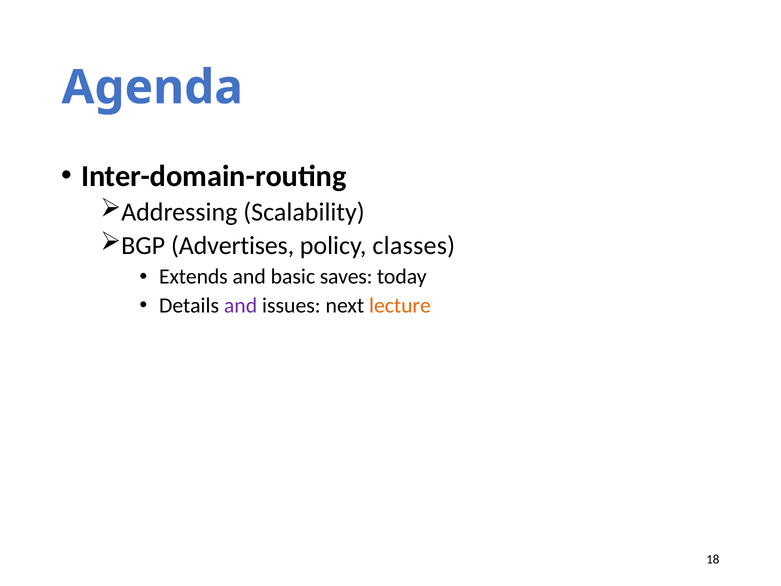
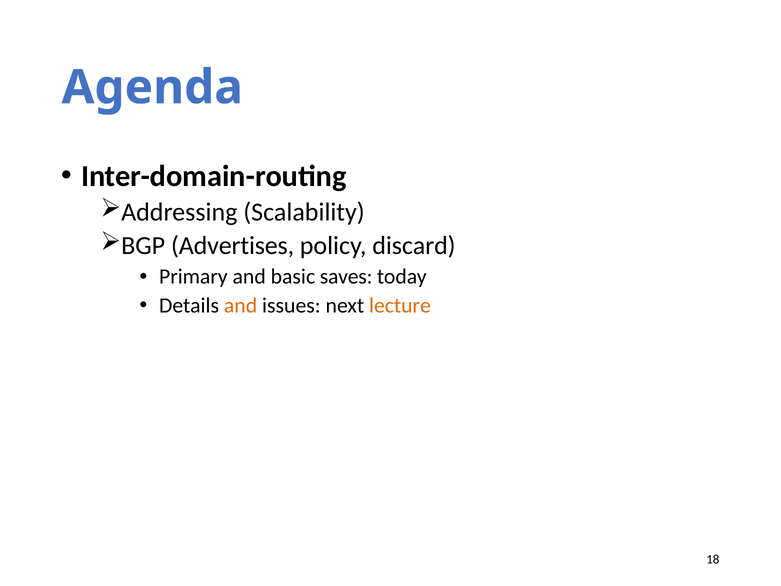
classes: classes -> discard
Extends: Extends -> Primary
and at (241, 306) colour: purple -> orange
